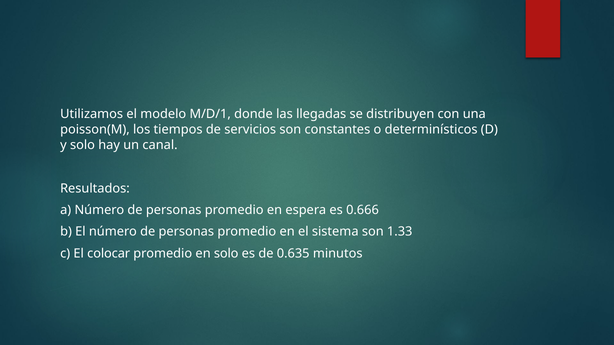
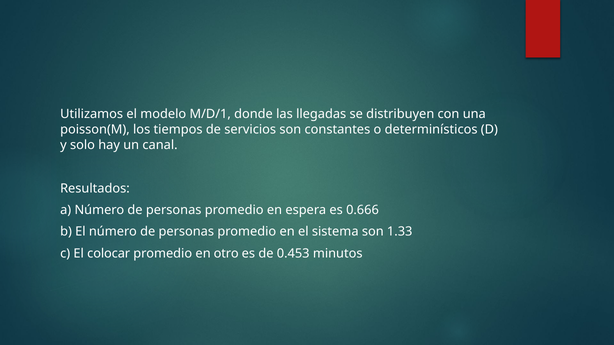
en solo: solo -> otro
0.635: 0.635 -> 0.453
